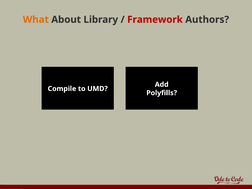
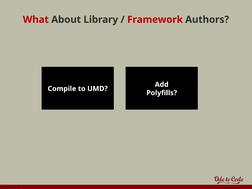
What colour: orange -> red
